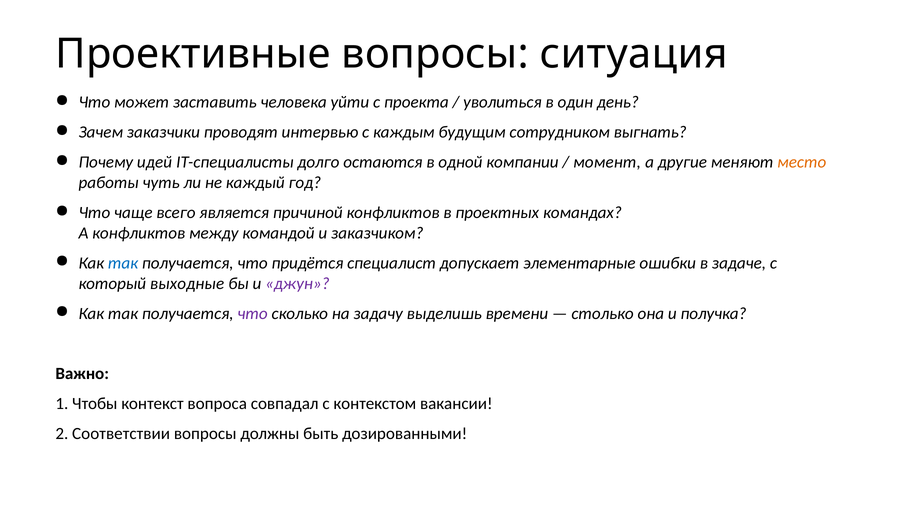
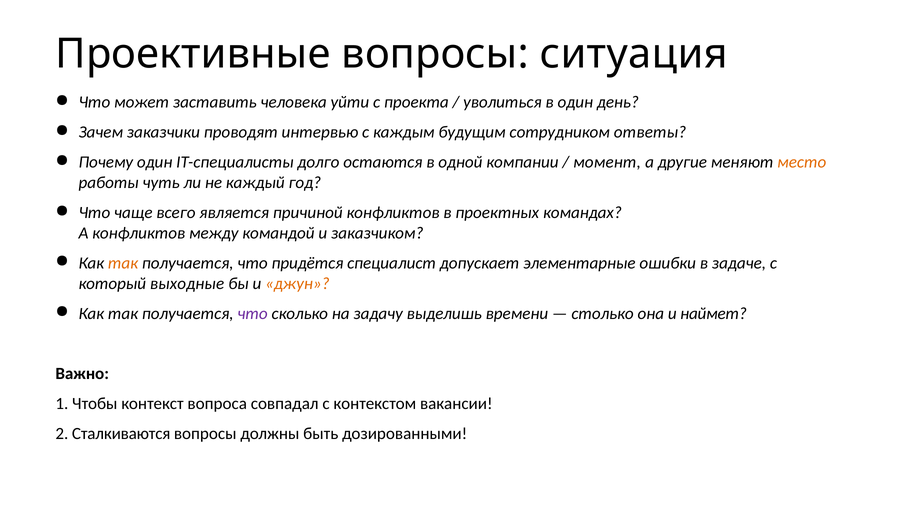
выгнать: выгнать -> ответы
Почему идей: идей -> один
так at (123, 263) colour: blue -> orange
джун colour: purple -> orange
получка: получка -> наймет
Соответствии: Соответствии -> Сталкиваются
